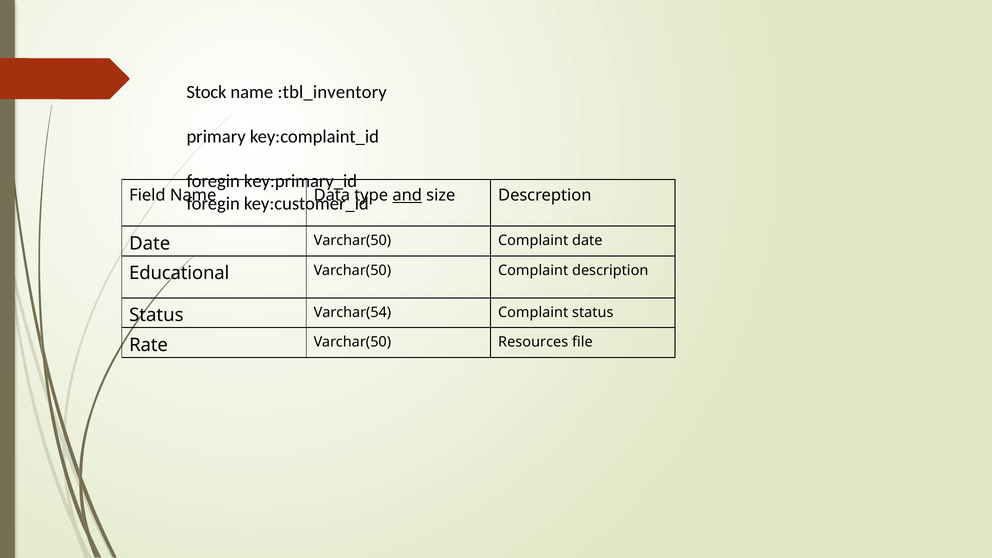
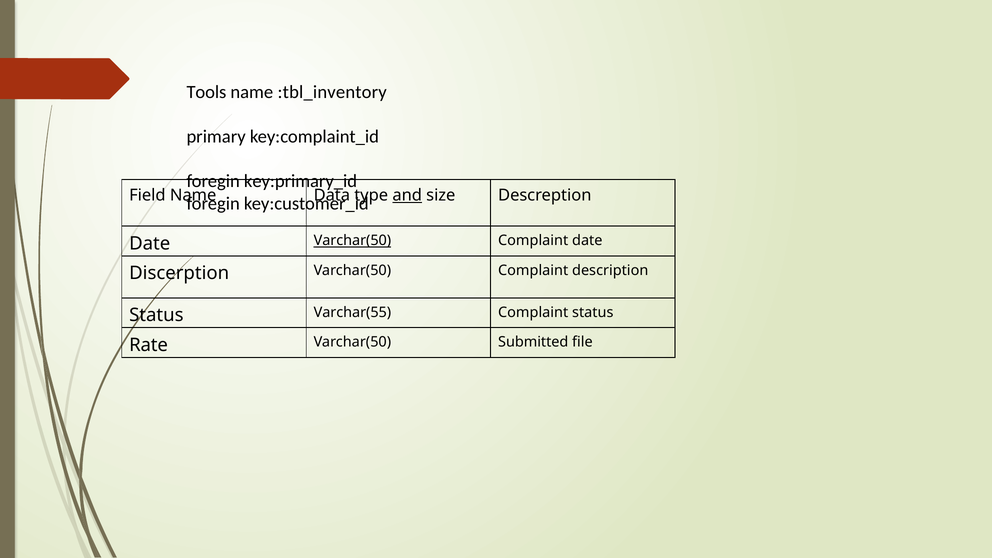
Stock: Stock -> Tools
Varchar(50 at (352, 241) underline: none -> present
Educational: Educational -> Discerption
Varchar(54: Varchar(54 -> Varchar(55
Resources: Resources -> Submitted
